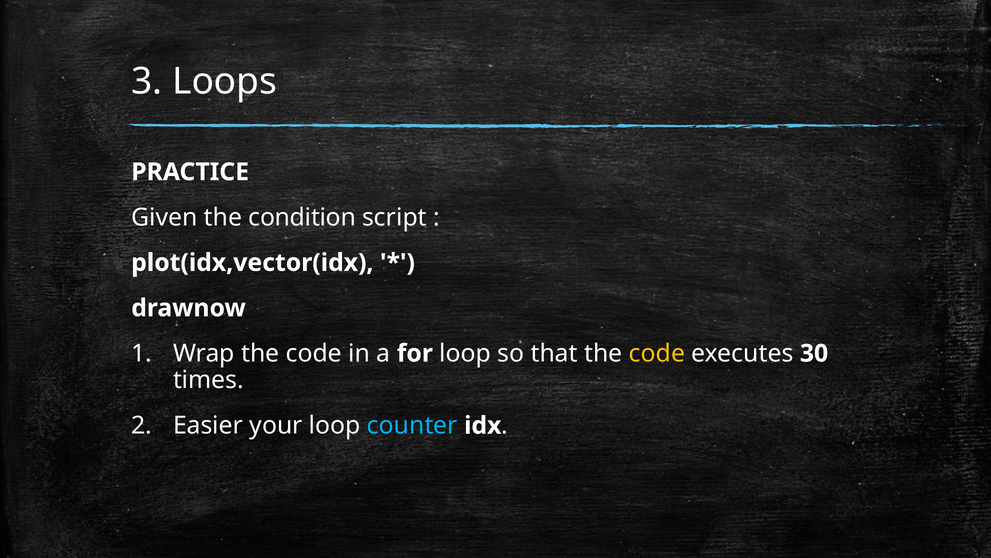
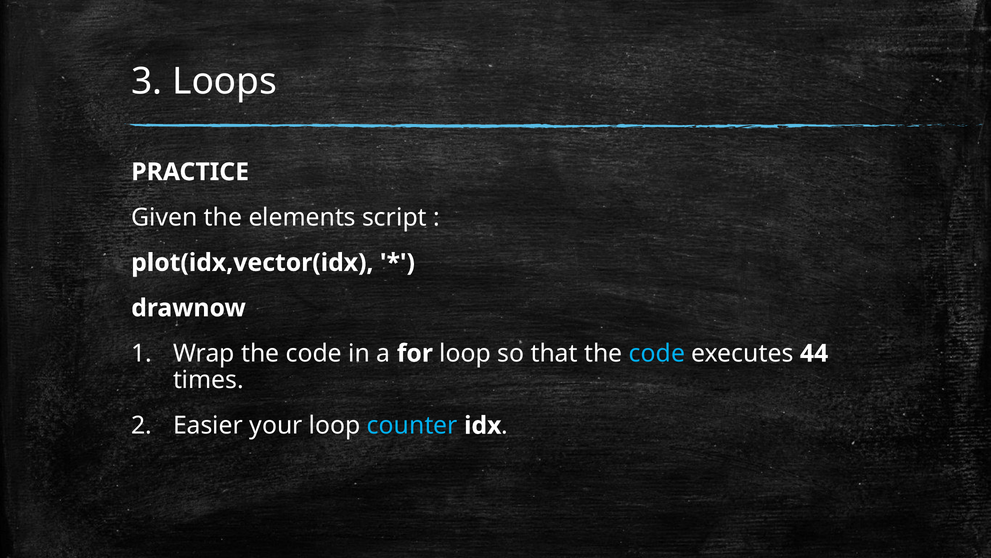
condition: condition -> elements
code at (657, 353) colour: yellow -> light blue
30: 30 -> 44
